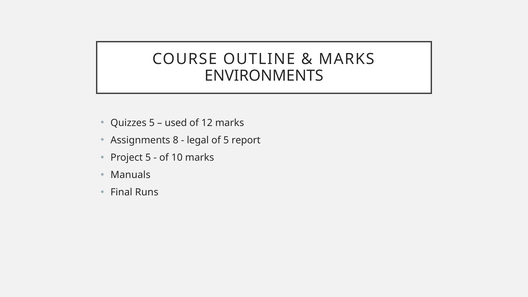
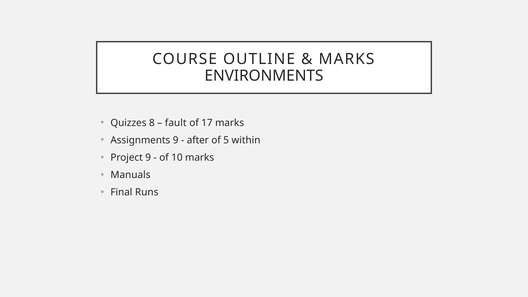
Quizzes 5: 5 -> 8
used: used -> fault
12: 12 -> 17
Assignments 8: 8 -> 9
legal: legal -> after
report: report -> within
Project 5: 5 -> 9
